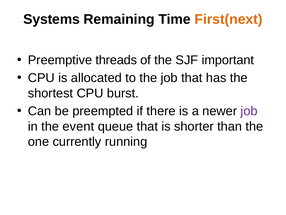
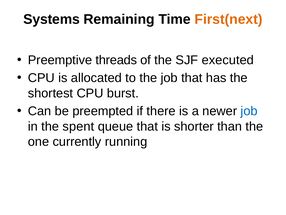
important: important -> executed
job at (249, 111) colour: purple -> blue
event: event -> spent
